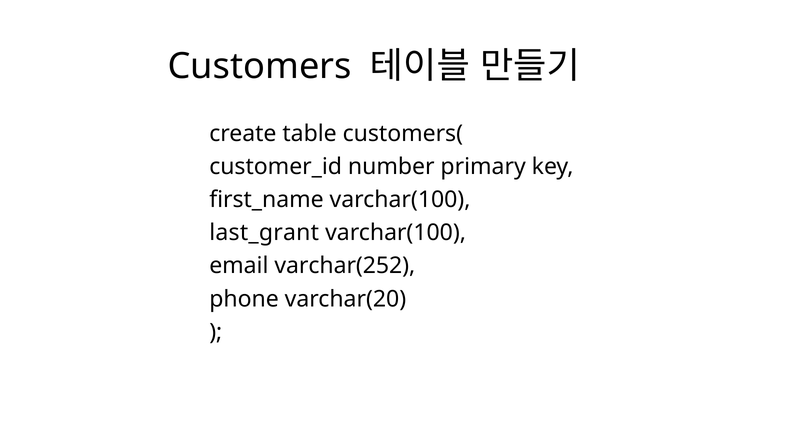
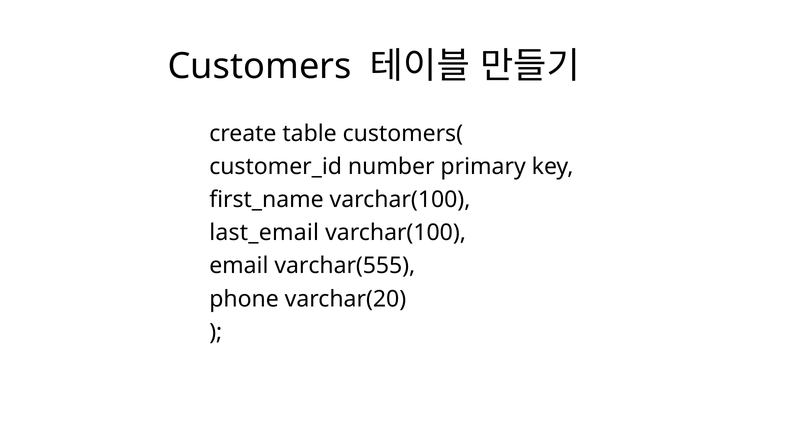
last_grant: last_grant -> last_email
varchar(252: varchar(252 -> varchar(555
